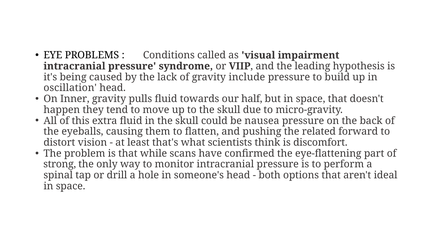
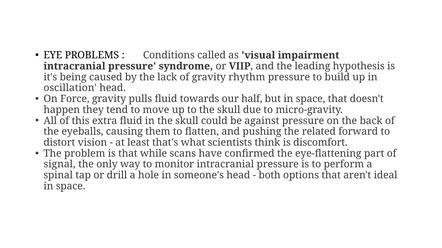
include: include -> rhythm
Inner: Inner -> Force
nausea: nausea -> against
strong: strong -> signal
